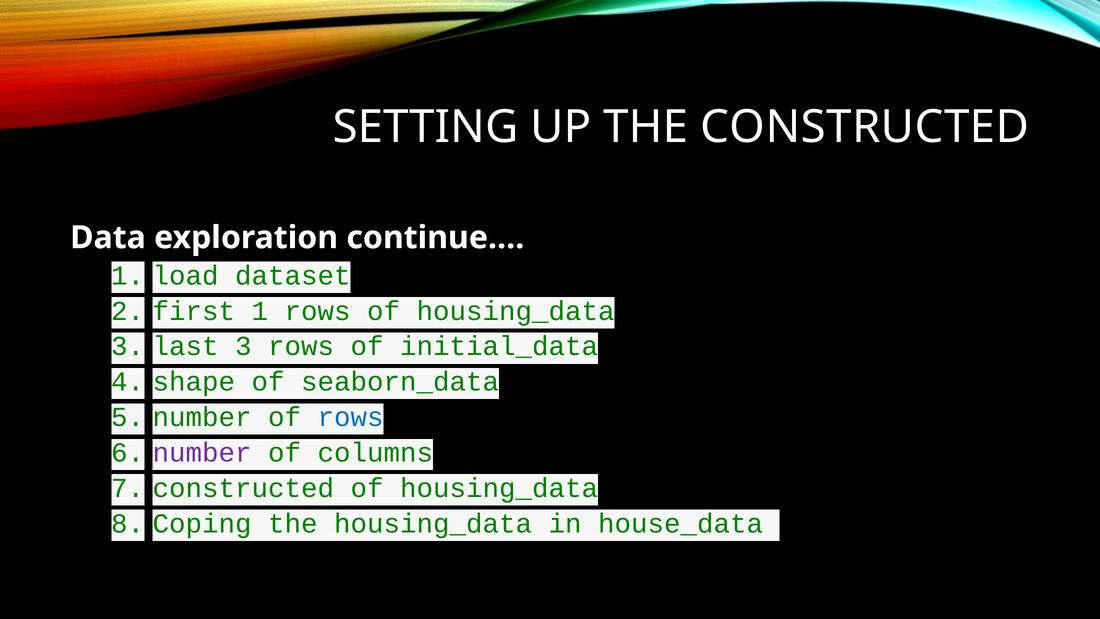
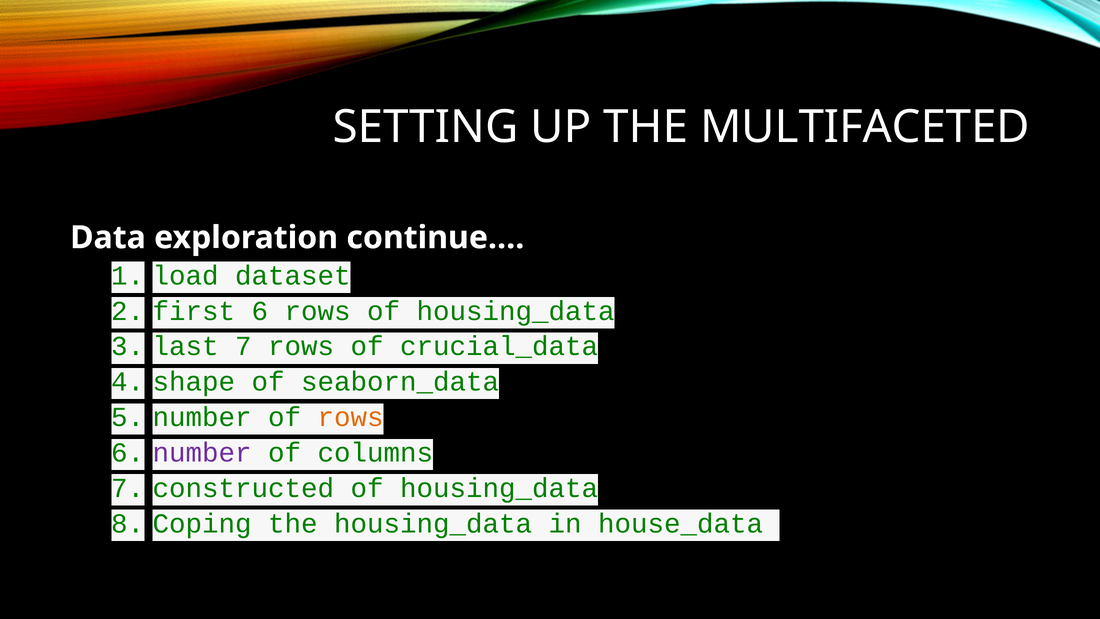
THE CONSTRUCTED: CONSTRUCTED -> MULTIFACETED
first 1: 1 -> 6
last 3: 3 -> 7
initial_data: initial_data -> crucial_data
rows at (351, 417) colour: blue -> orange
